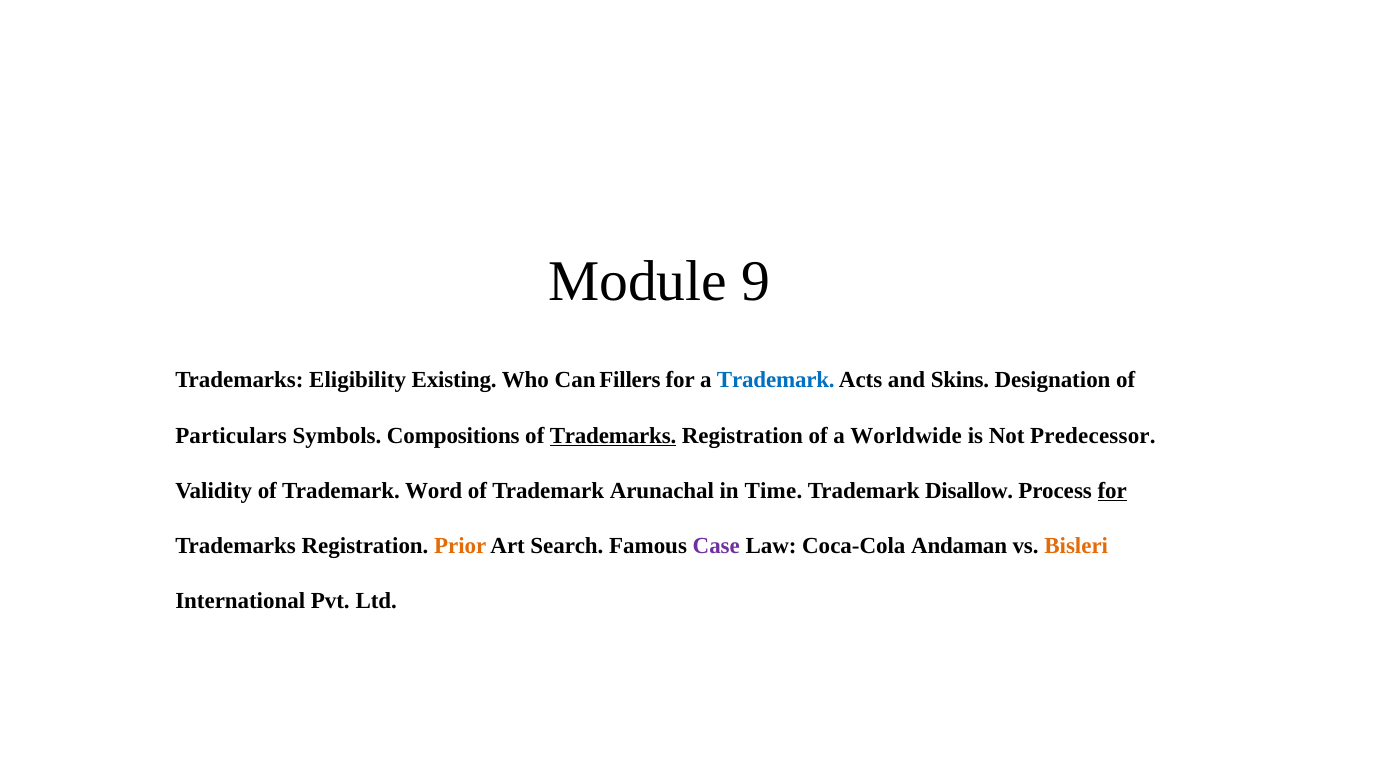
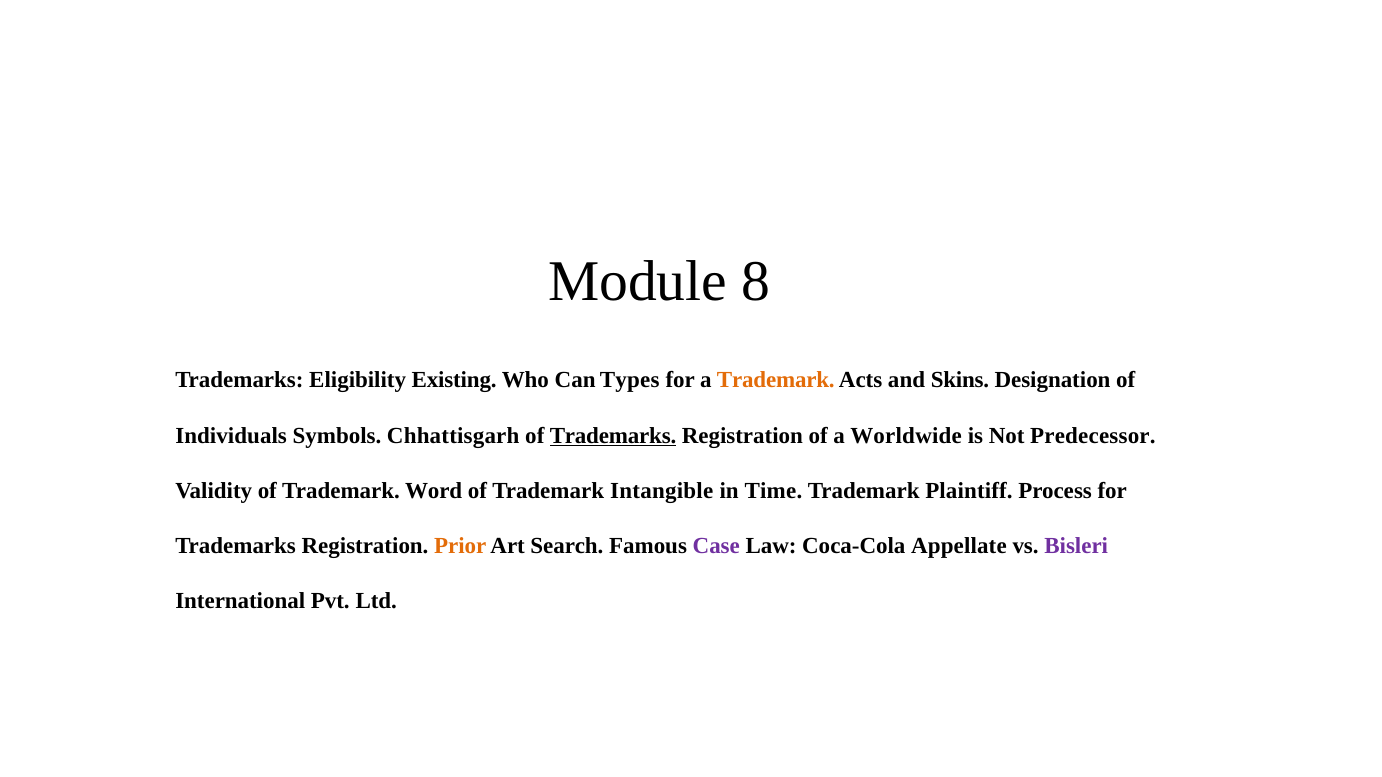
9: 9 -> 8
Fillers: Fillers -> Types
Trademark at (776, 380) colour: blue -> orange
Particulars: Particulars -> Individuals
Compositions: Compositions -> Chhattisgarh
Arunachal: Arunachal -> Intangible
Disallow: Disallow -> Plaintiff
for at (1112, 491) underline: present -> none
Andaman: Andaman -> Appellate
Bisleri colour: orange -> purple
